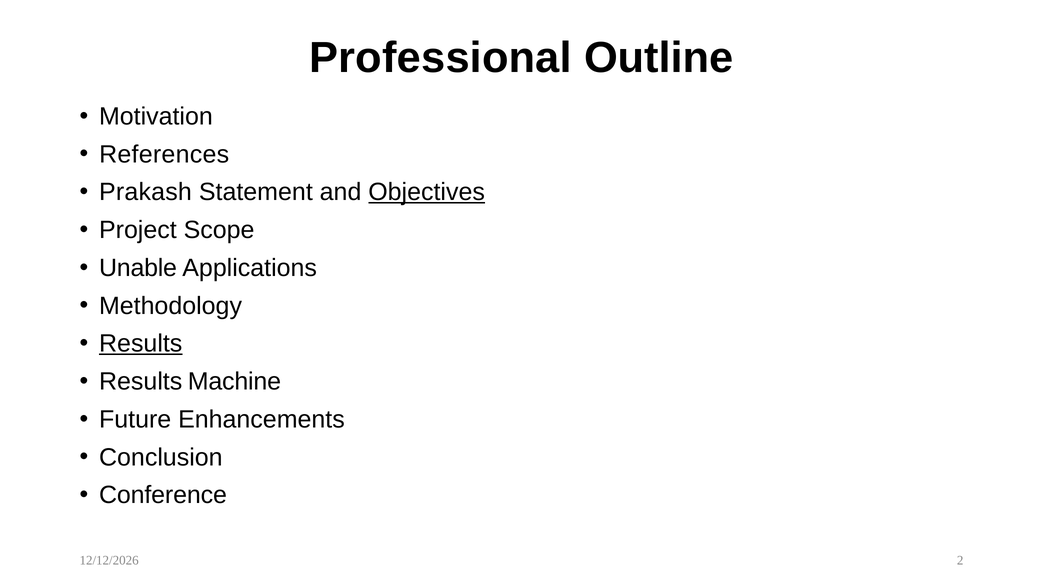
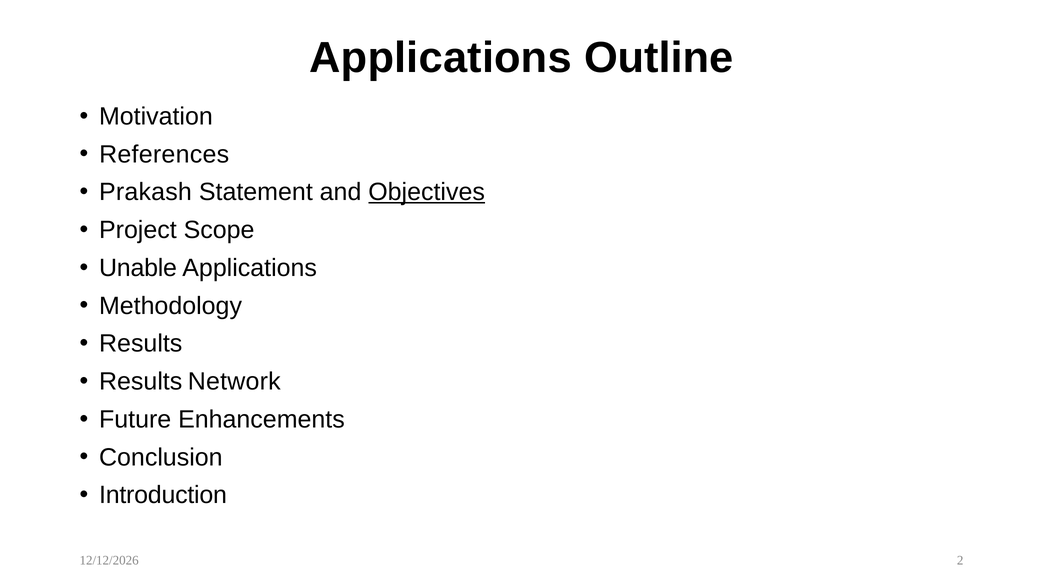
Professional at (441, 58): Professional -> Applications
Results at (141, 343) underline: present -> none
Machine: Machine -> Network
Conference: Conference -> Introduction
